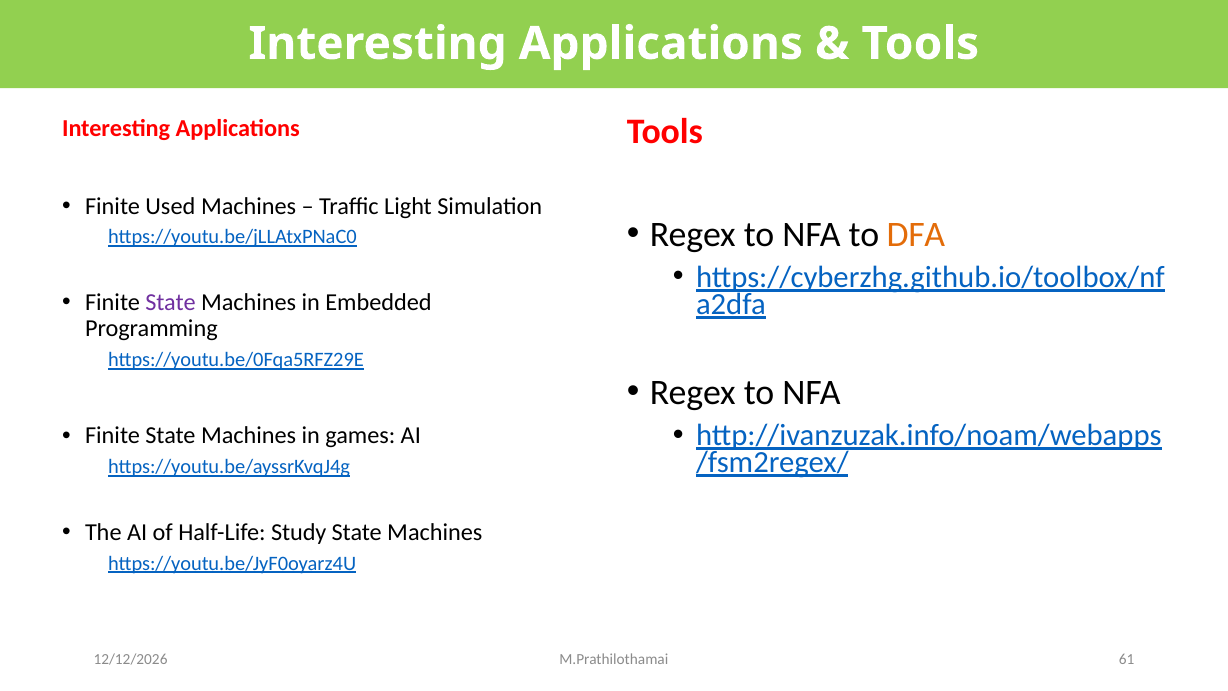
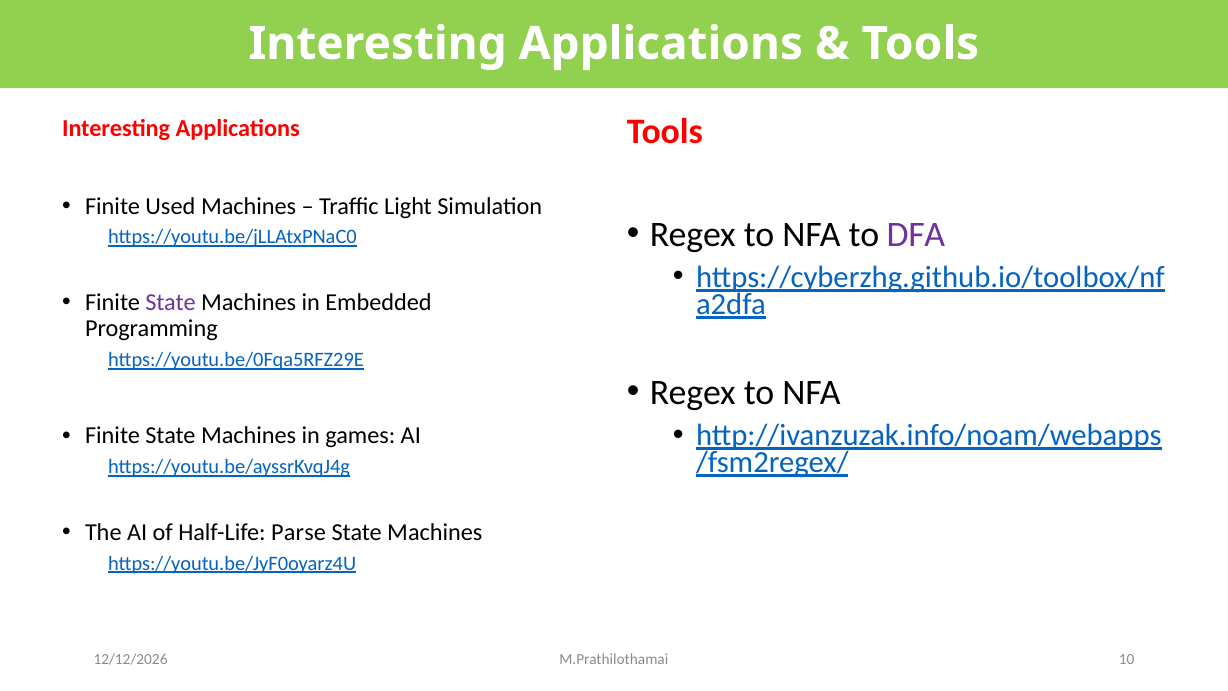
DFA colour: orange -> purple
Study: Study -> Parse
61: 61 -> 10
